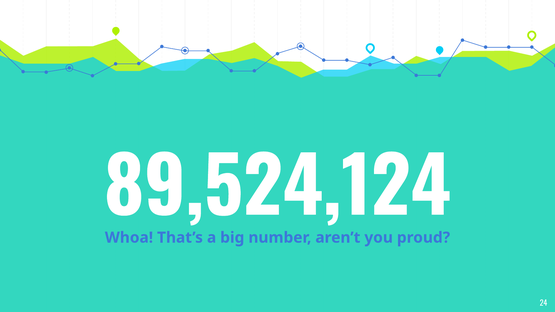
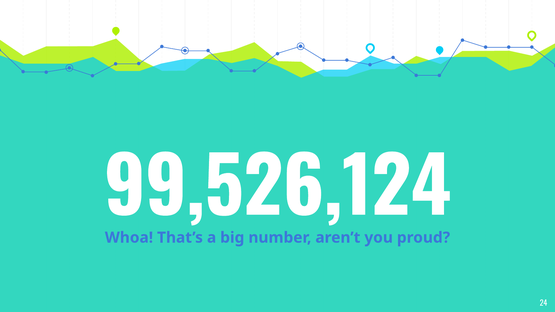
89,524,124: 89,524,124 -> 99,526,124
